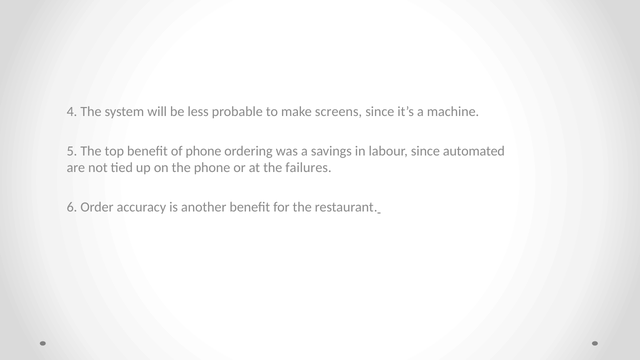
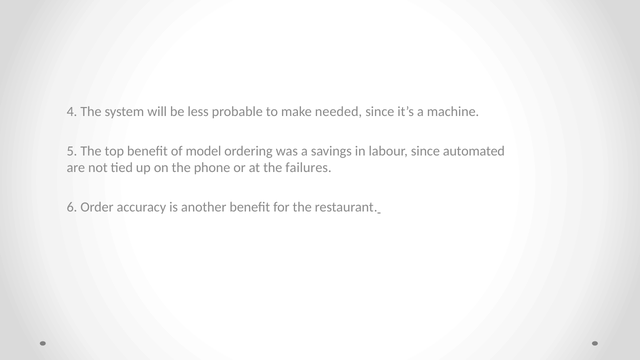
screens: screens -> needed
of phone: phone -> model
